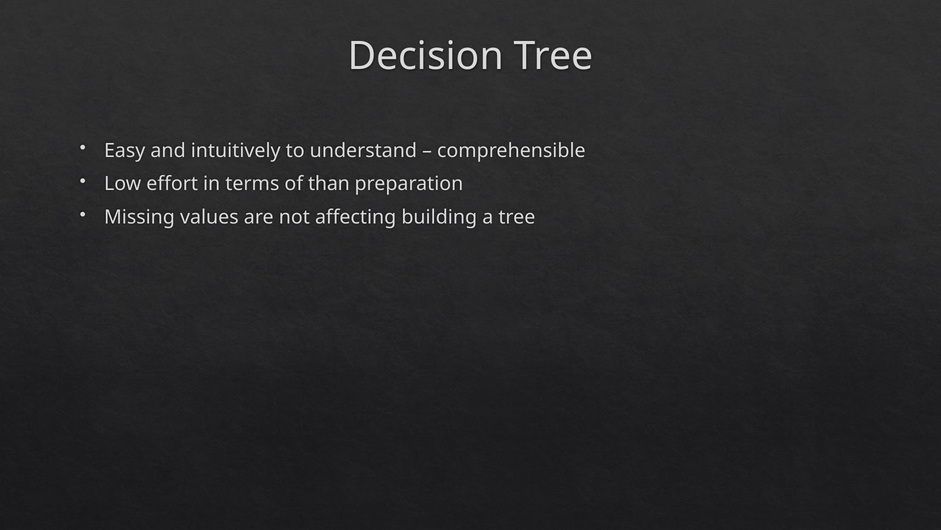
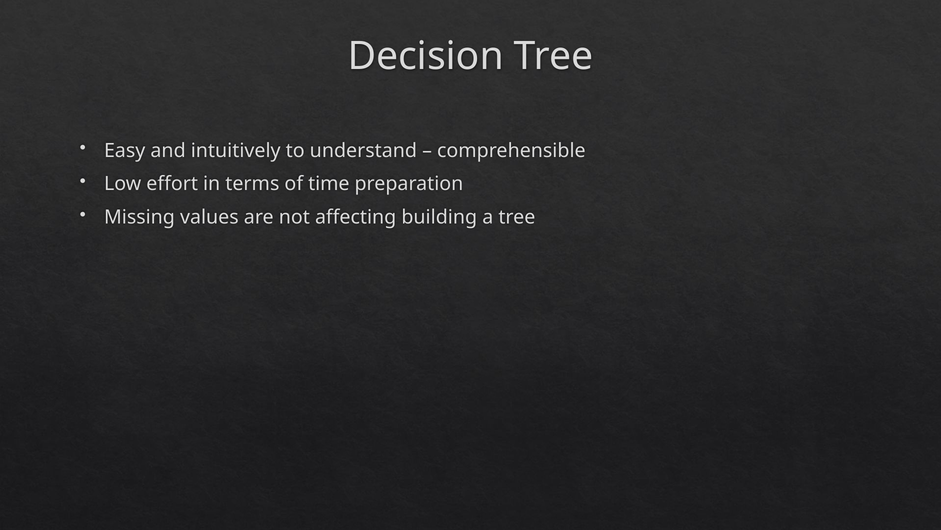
than: than -> time
